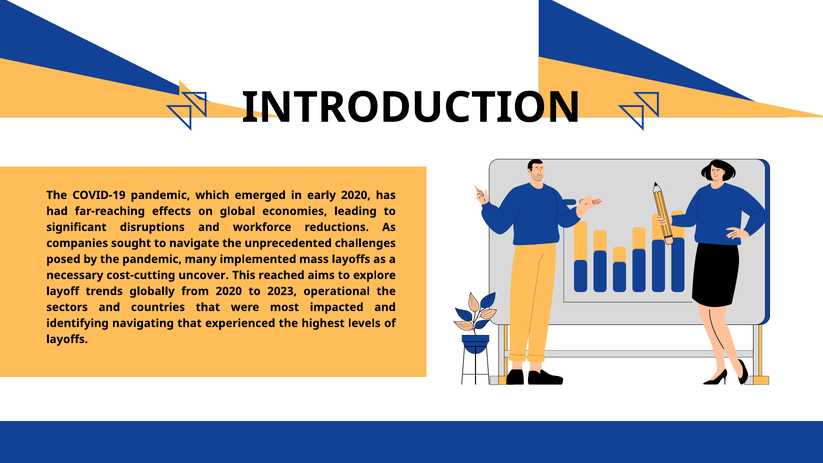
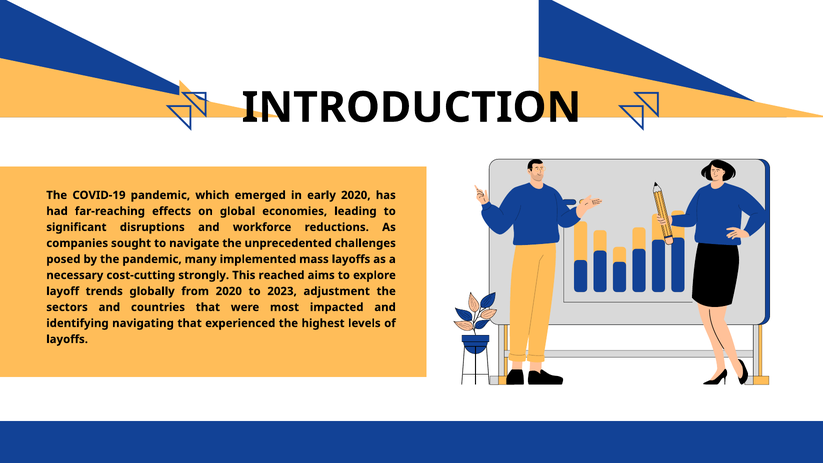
uncover: uncover -> strongly
operational: operational -> adjustment
